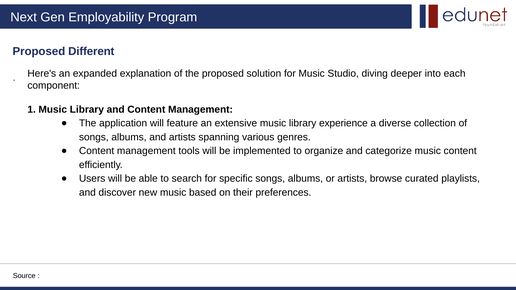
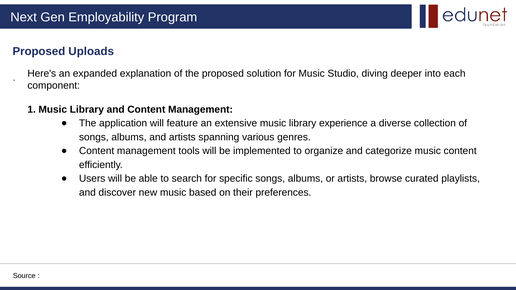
Different: Different -> Uploads
